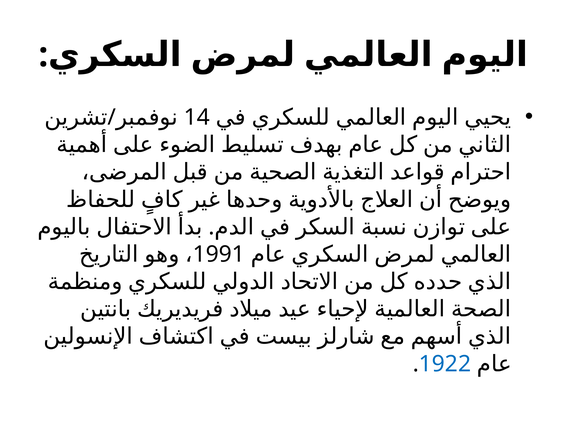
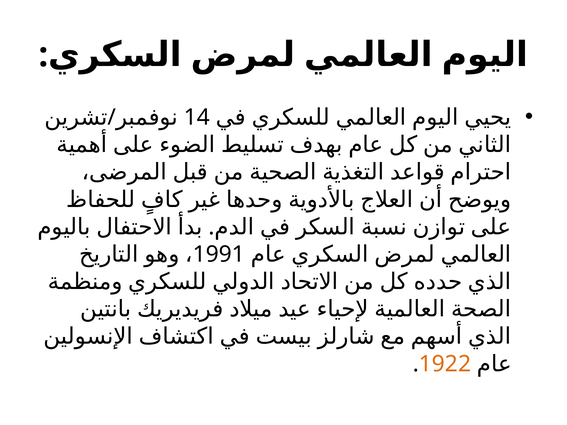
1922 colour: blue -> orange
